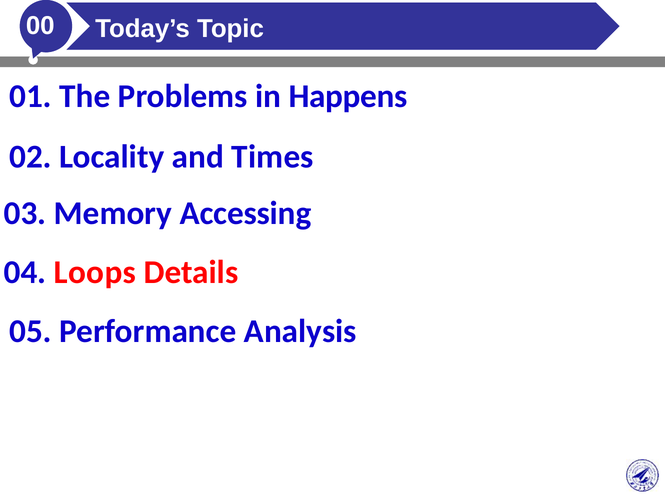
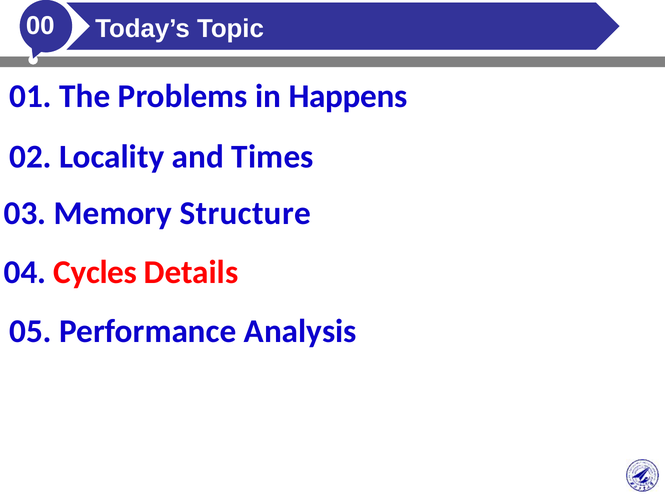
Accessing: Accessing -> Structure
Loops: Loops -> Cycles
